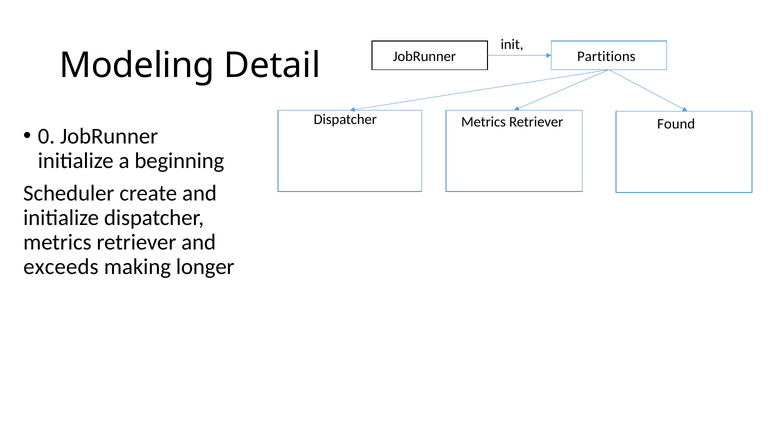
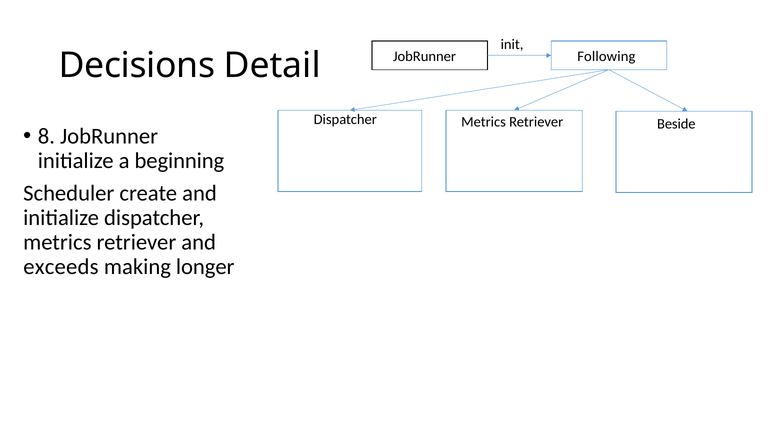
Partitions: Partitions -> Following
Modeling: Modeling -> Decisions
Found: Found -> Beside
0: 0 -> 8
